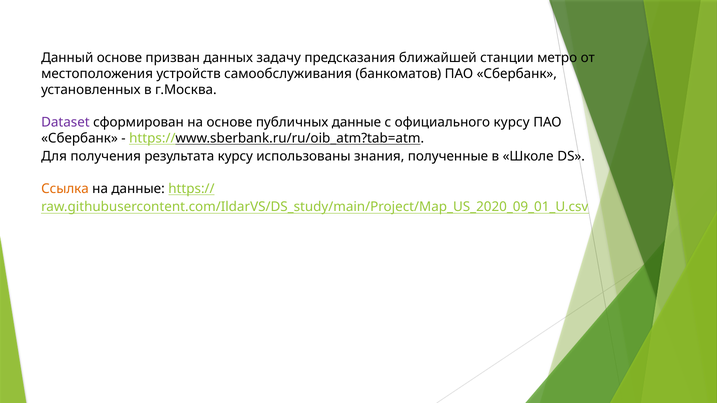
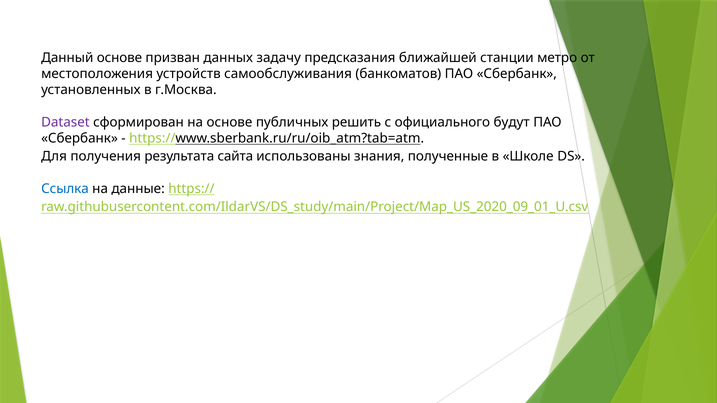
публичных данные: данные -> решить
официального курсу: курсу -> будут
результата курсу: курсу -> сайта
Ссылка colour: orange -> blue
